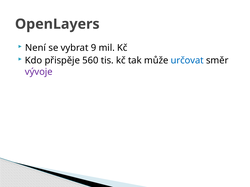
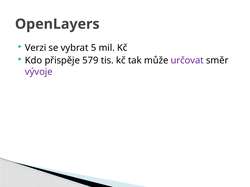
Není: Není -> Verzi
9: 9 -> 5
560: 560 -> 579
určovat colour: blue -> purple
